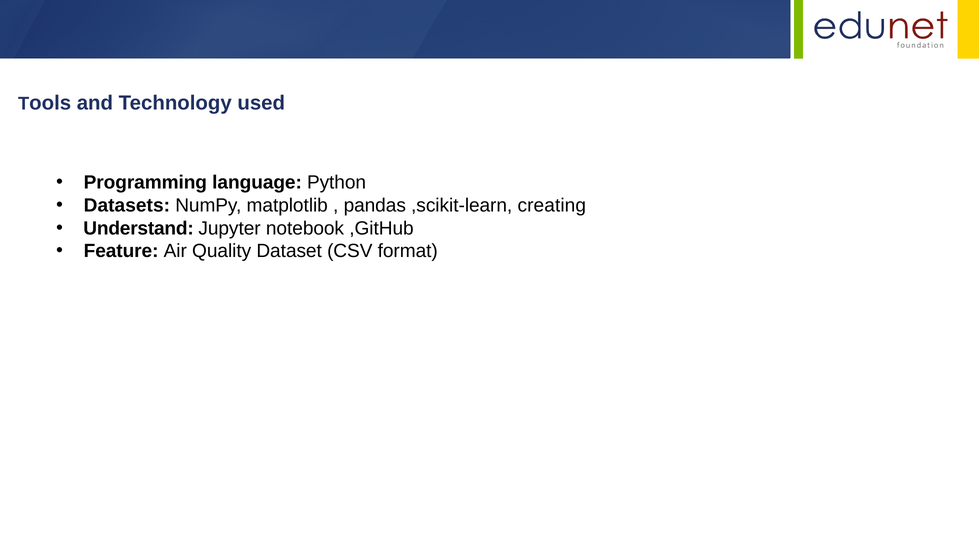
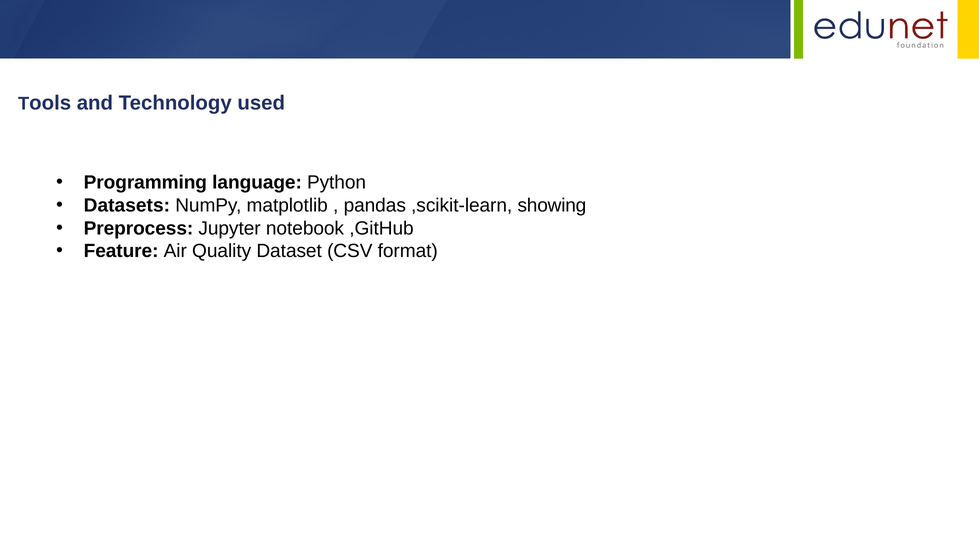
creating: creating -> showing
Understand: Understand -> Preprocess
